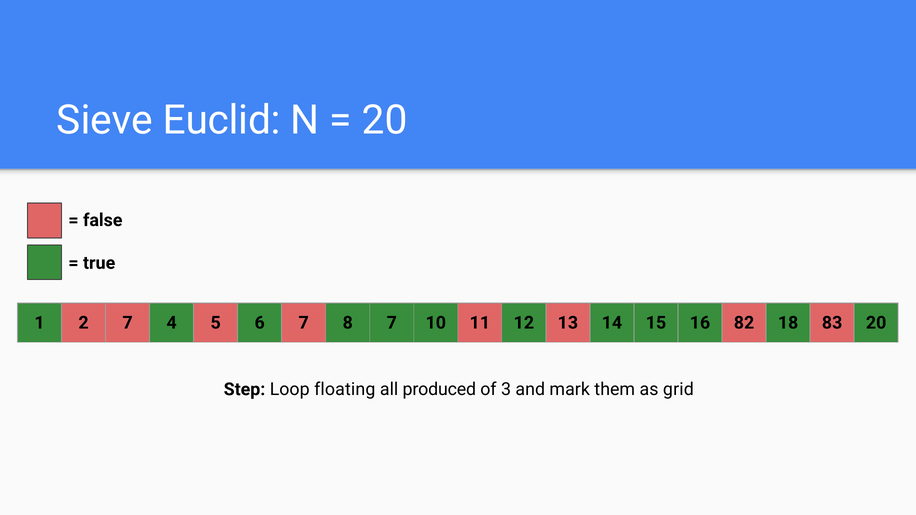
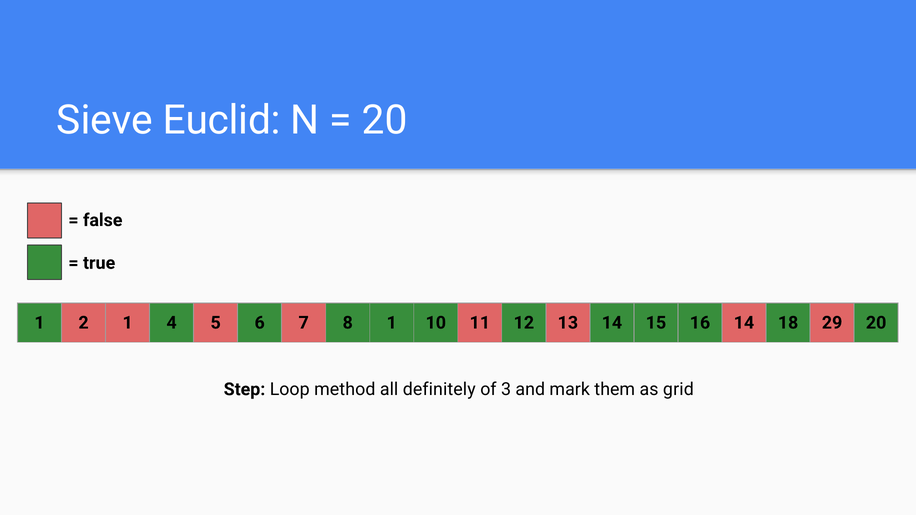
2 7: 7 -> 1
8 7: 7 -> 1
16 82: 82 -> 14
83: 83 -> 29
floating: floating -> method
produced: produced -> definitely
